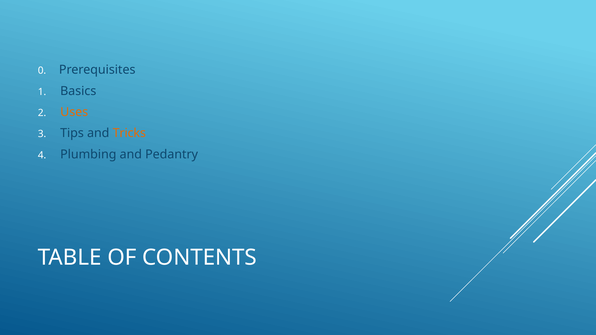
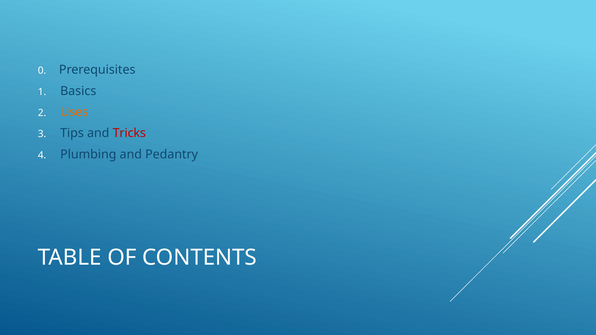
Tricks colour: orange -> red
